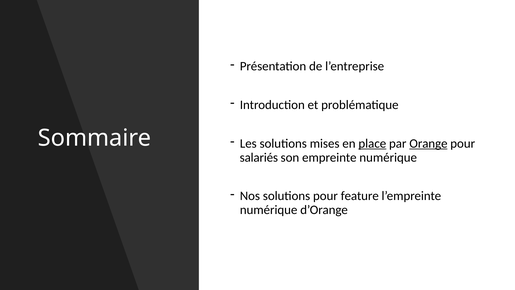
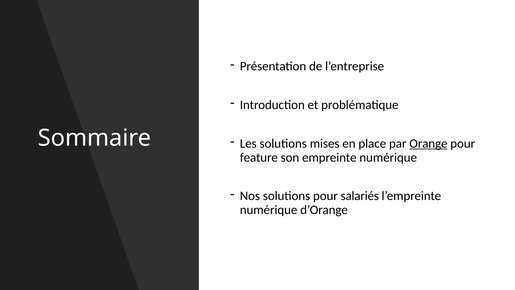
place underline: present -> none
salariés: salariés -> feature
feature: feature -> salariés
